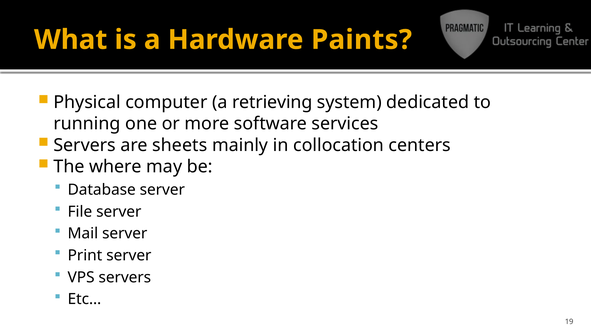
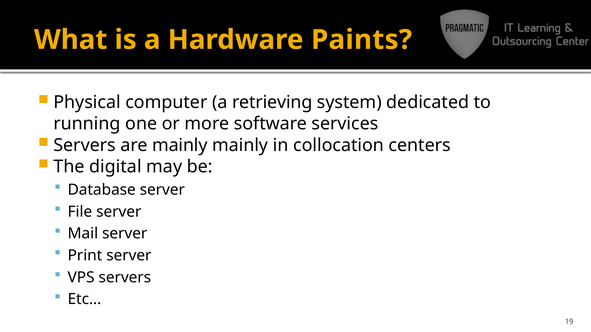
are sheets: sheets -> mainly
where: where -> digital
